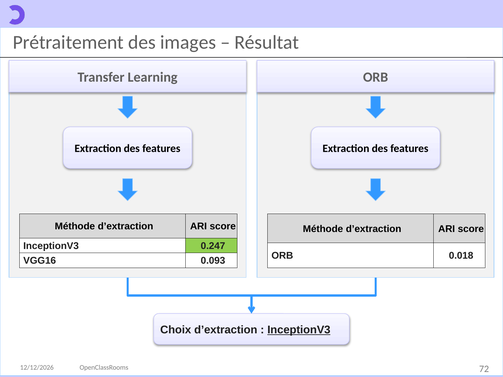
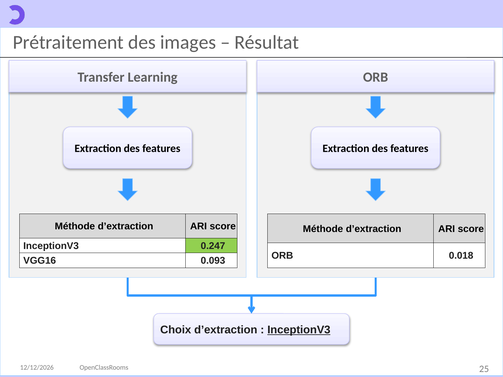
72: 72 -> 25
